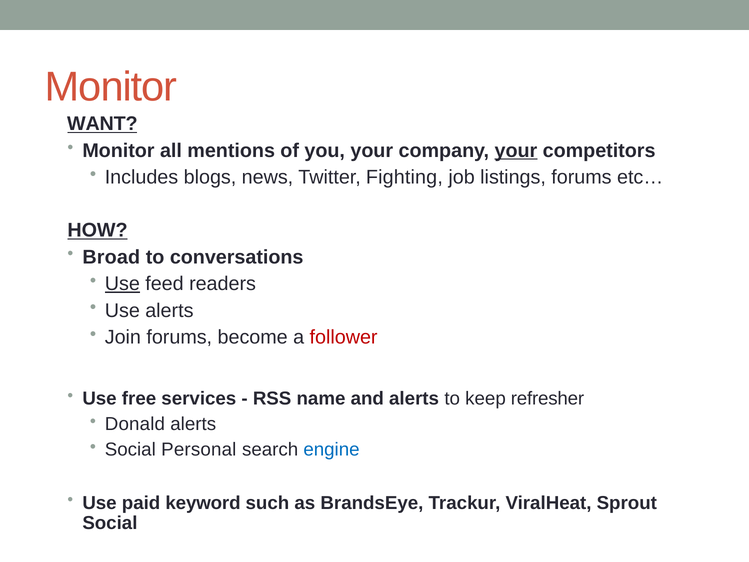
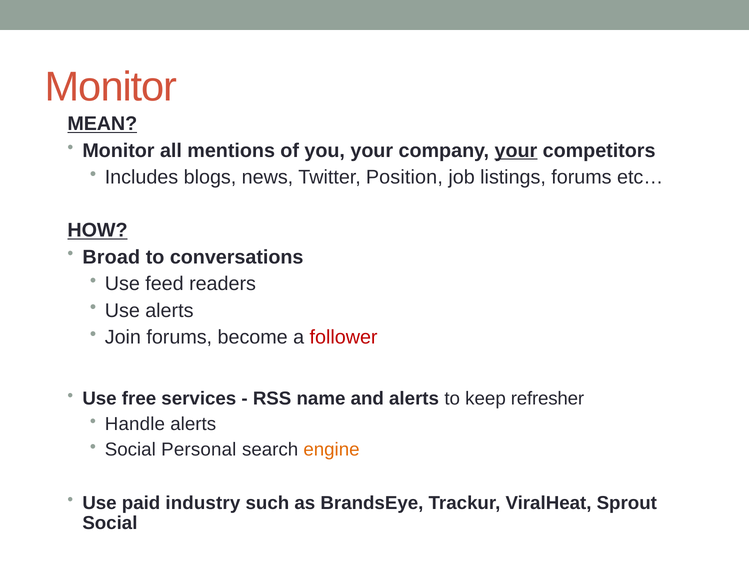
WANT: WANT -> MEAN
Fighting: Fighting -> Position
Use at (122, 284) underline: present -> none
Donald: Donald -> Handle
engine colour: blue -> orange
keyword: keyword -> industry
